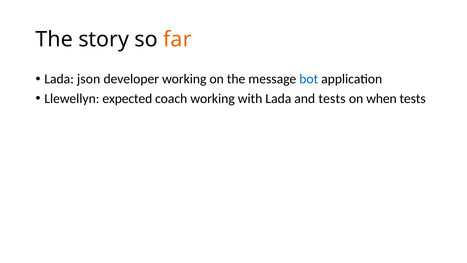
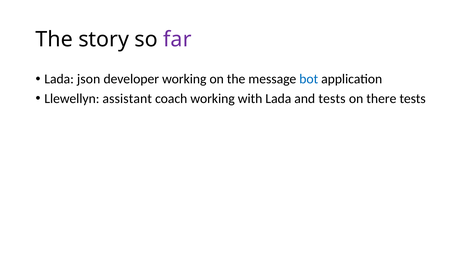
far colour: orange -> purple
expected: expected -> assistant
when: when -> there
